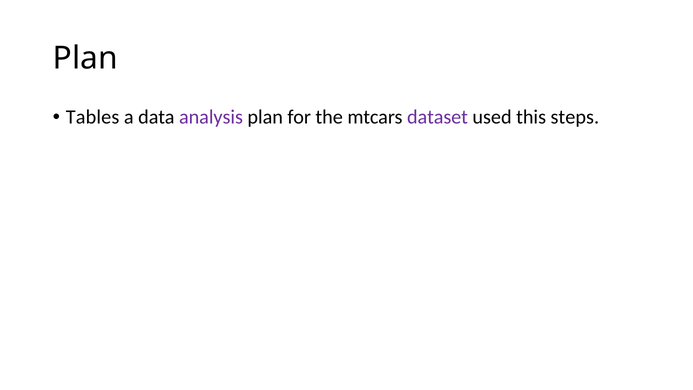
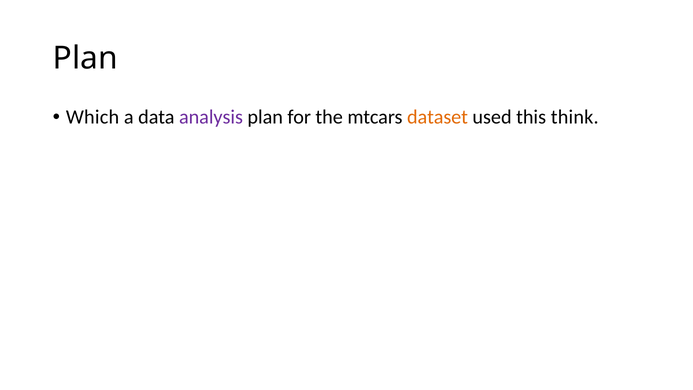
Tables: Tables -> Which
dataset colour: purple -> orange
steps: steps -> think
